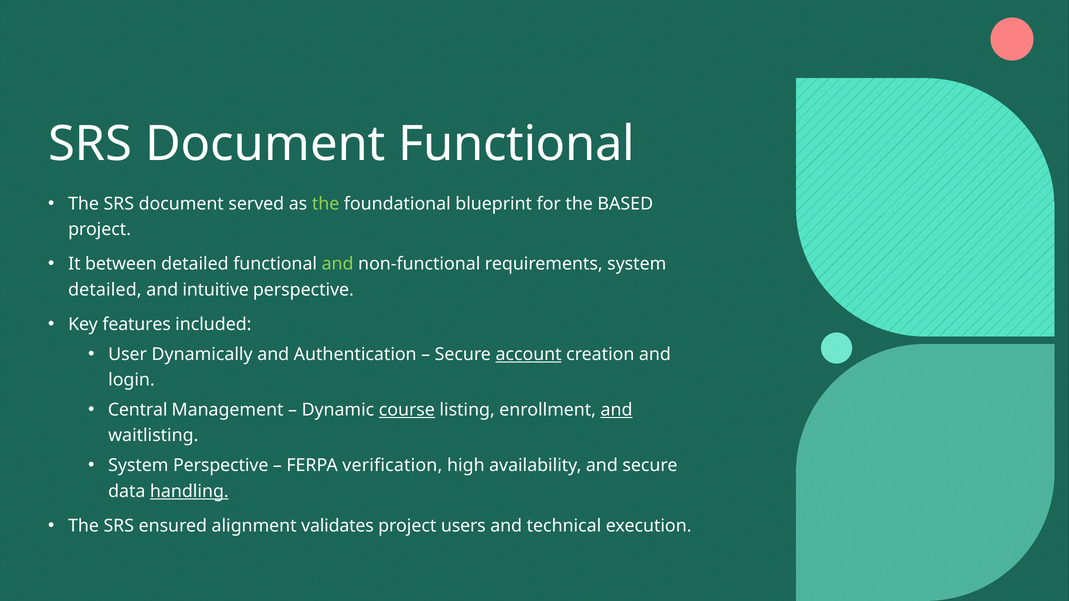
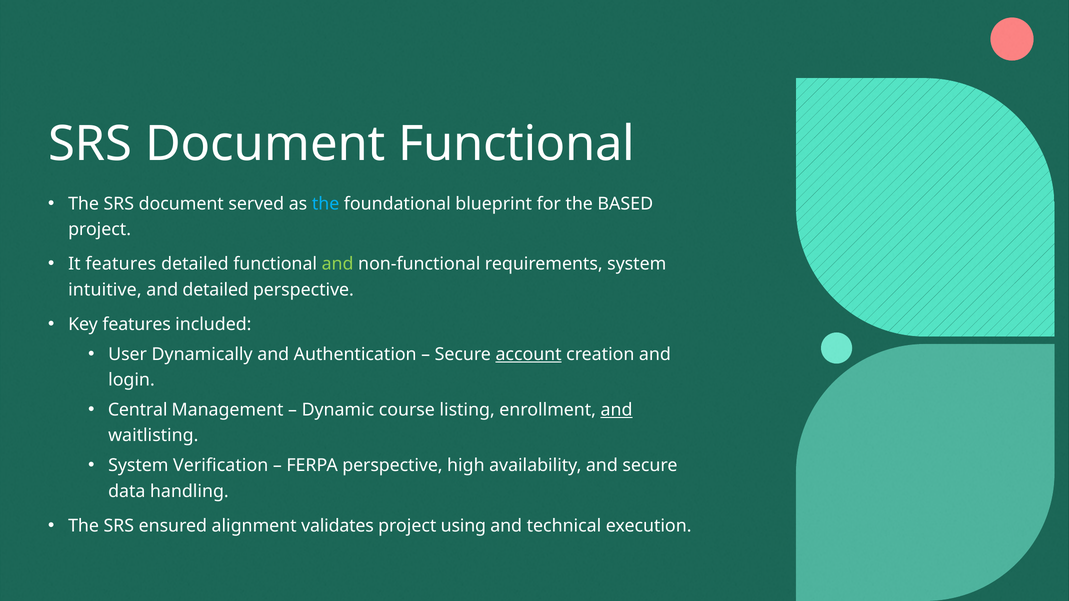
the at (326, 204) colour: light green -> light blue
It between: between -> features
detailed at (105, 290): detailed -> intuitive
and intuitive: intuitive -> detailed
course underline: present -> none
System Perspective: Perspective -> Verification
FERPA verification: verification -> perspective
handling underline: present -> none
users: users -> using
